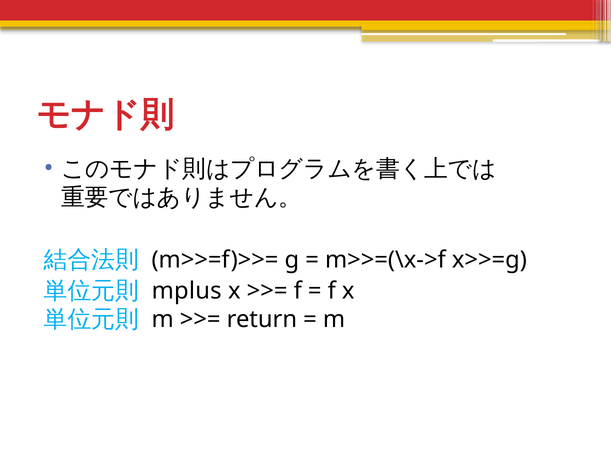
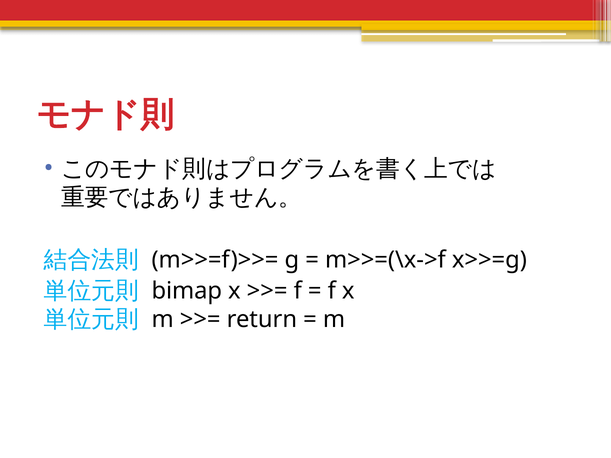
mplus: mplus -> bimap
